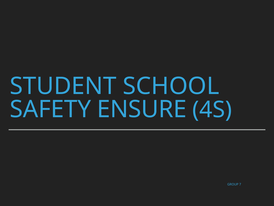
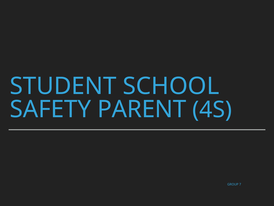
ENSURE: ENSURE -> PARENT
